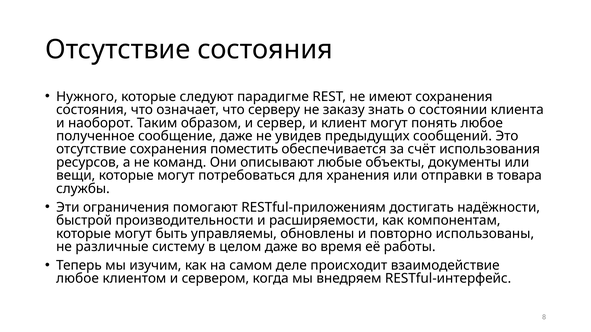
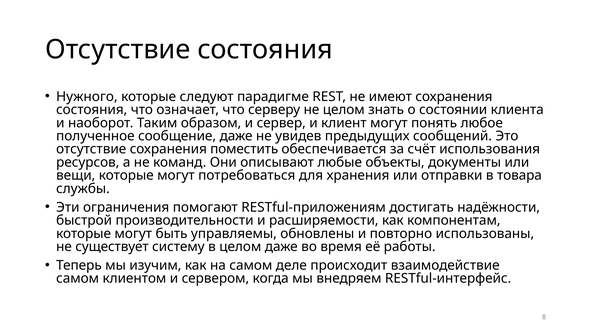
не заказу: заказу -> целом
различные: различные -> существует
любое at (78, 279): любое -> самом
